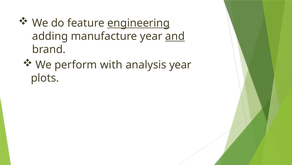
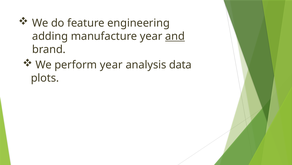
engineering underline: present -> none
perform with: with -> year
analysis year: year -> data
